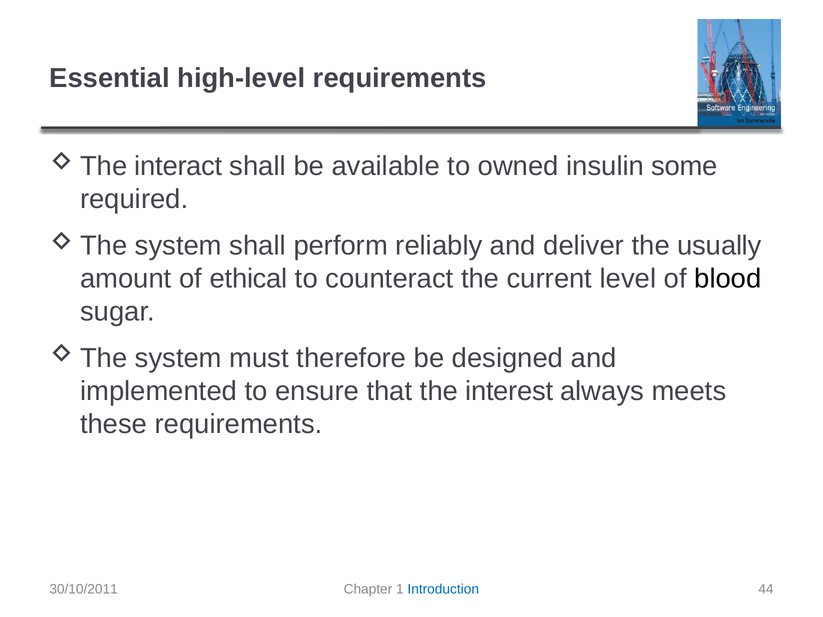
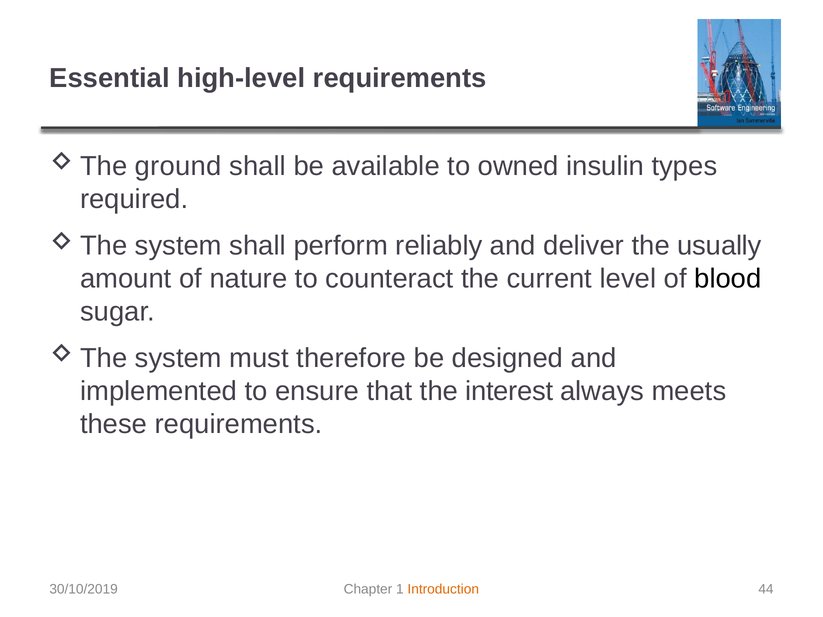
interact: interact -> ground
some: some -> types
ethical: ethical -> nature
30/10/2011: 30/10/2011 -> 30/10/2019
Introduction colour: blue -> orange
